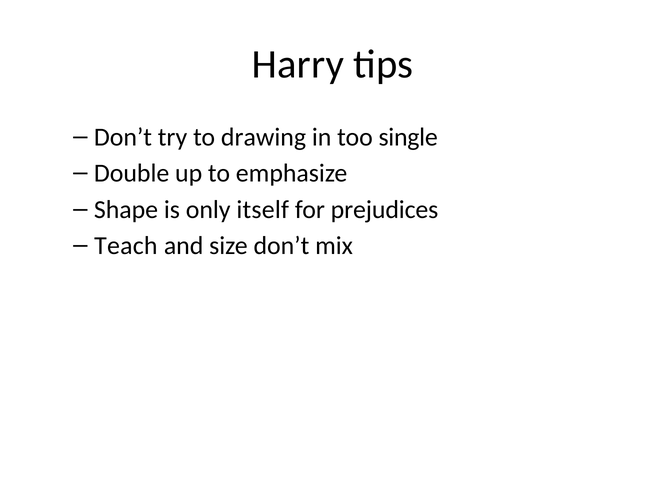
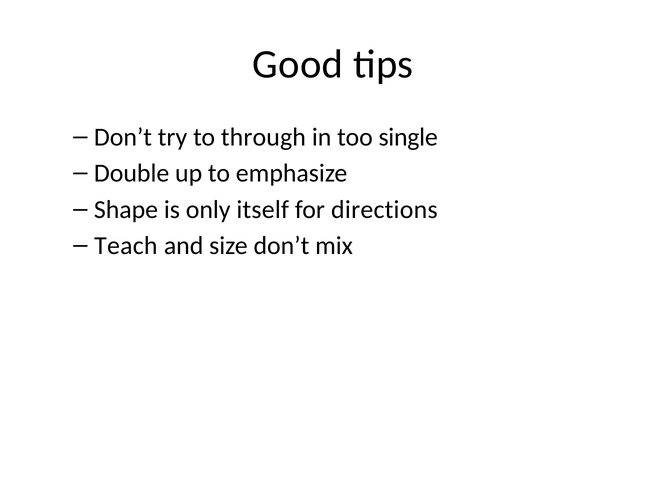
Harry: Harry -> Good
drawing: drawing -> through
prejudices: prejudices -> directions
